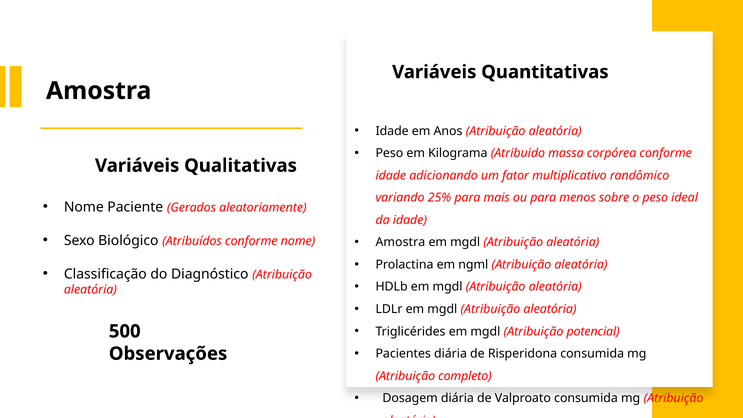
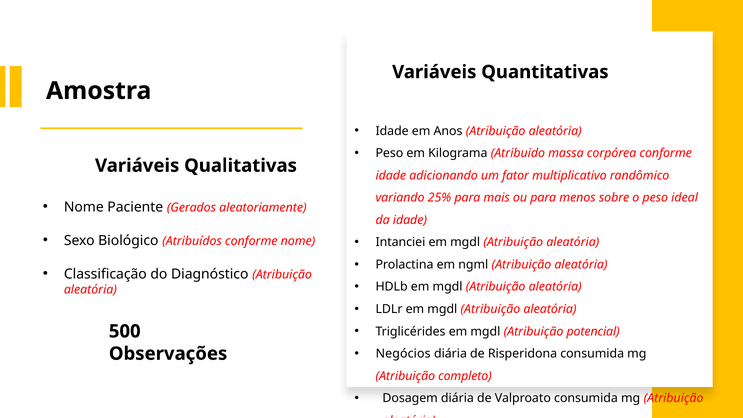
Amostra at (400, 242): Amostra -> Intanciei
Pacientes: Pacientes -> Negócios
